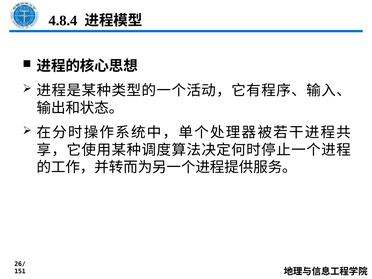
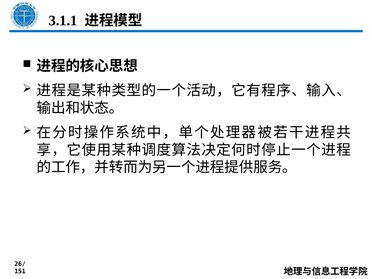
4.8.4: 4.8.4 -> 3.1.1
